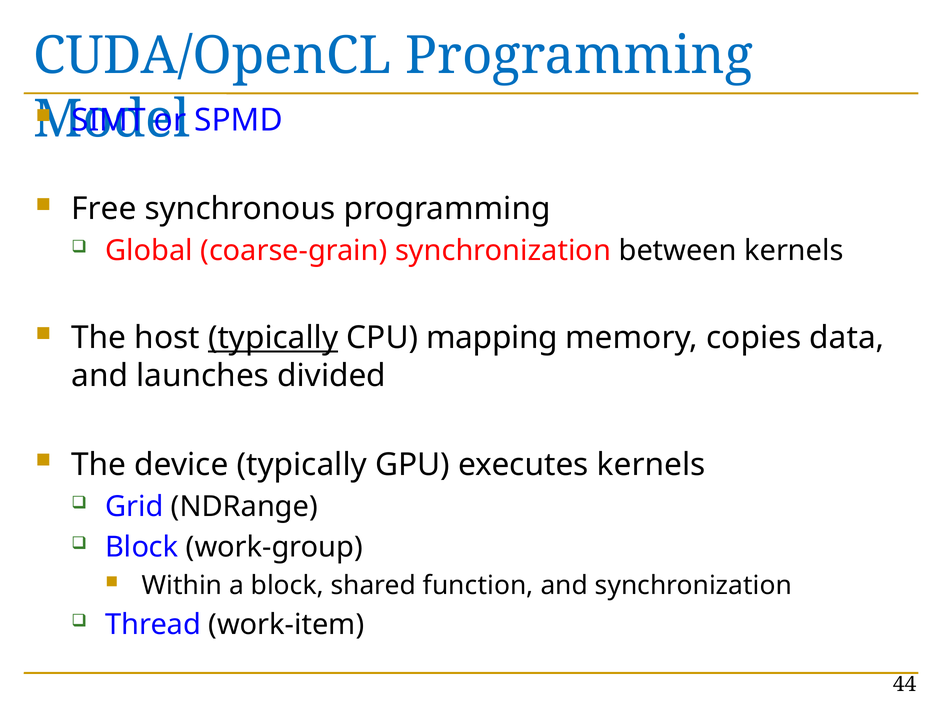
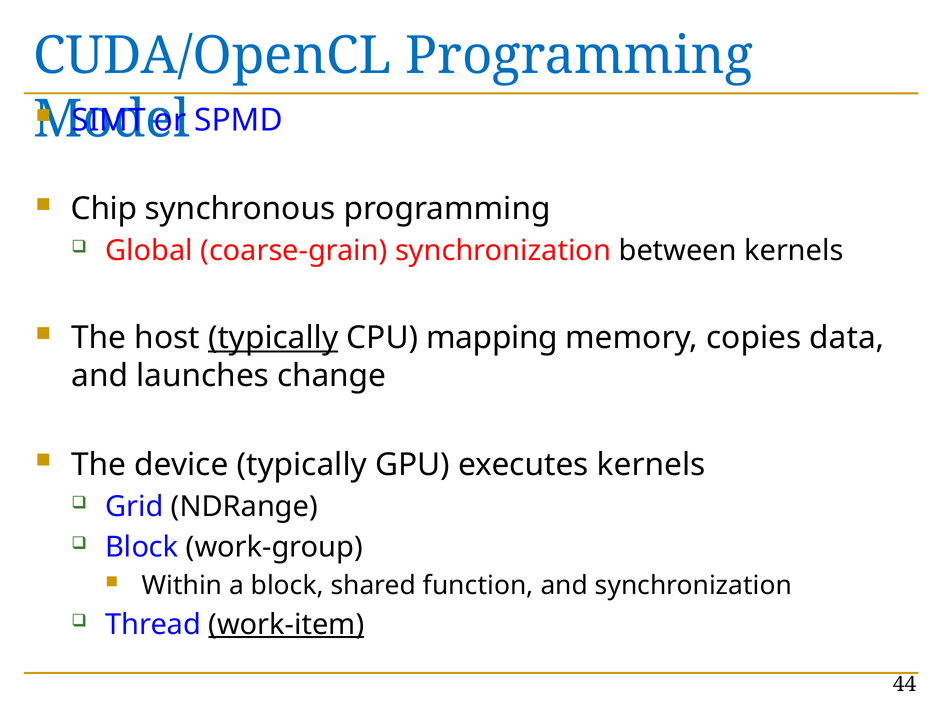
Free: Free -> Chip
divided: divided -> change
work-item underline: none -> present
